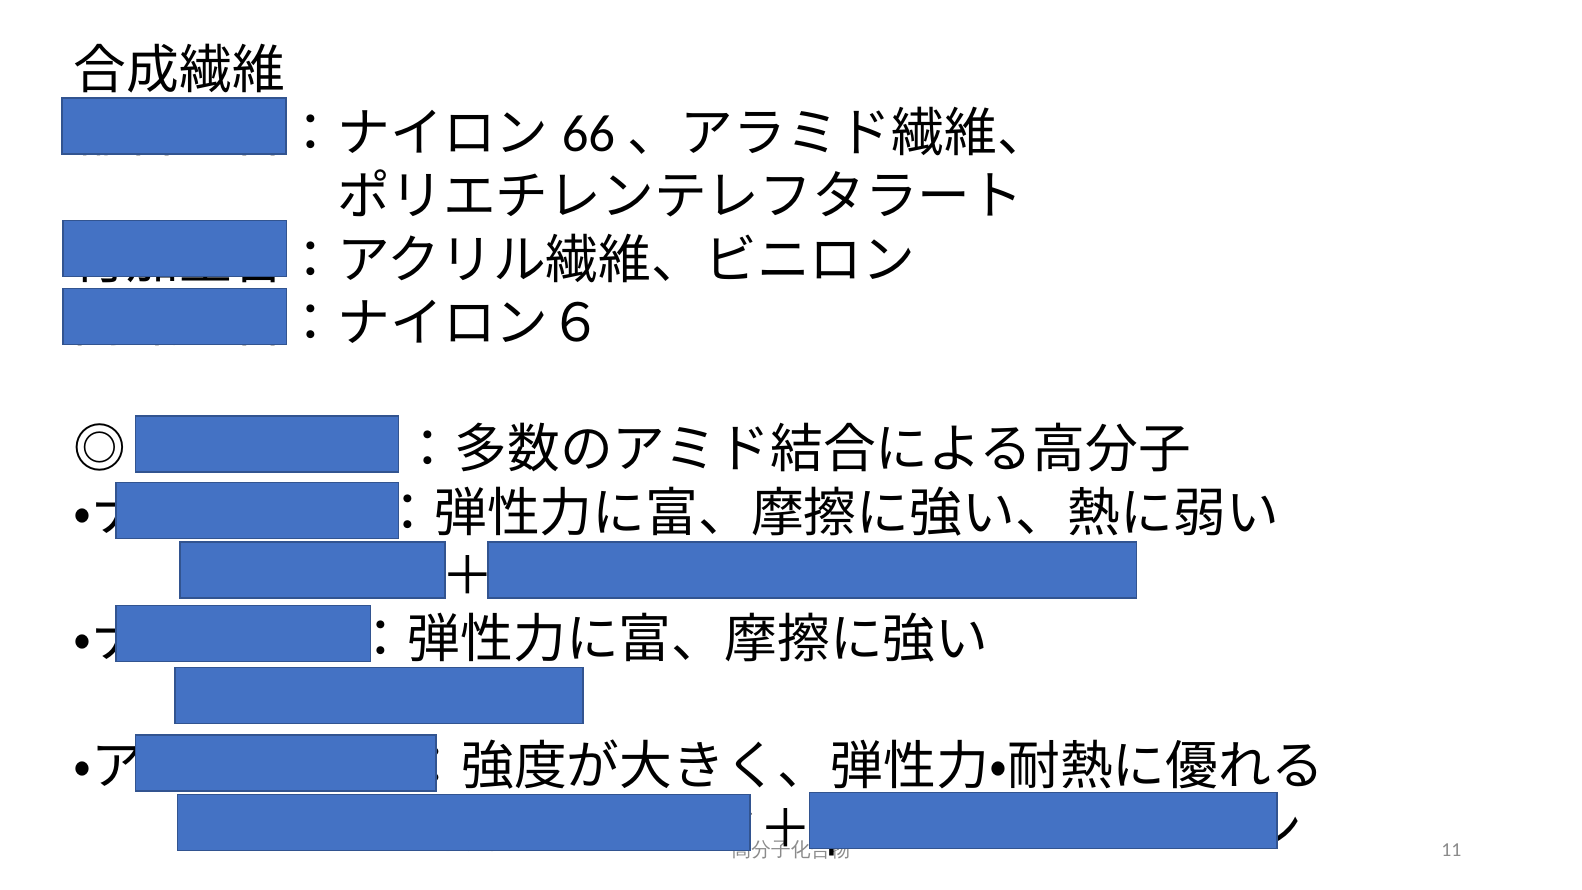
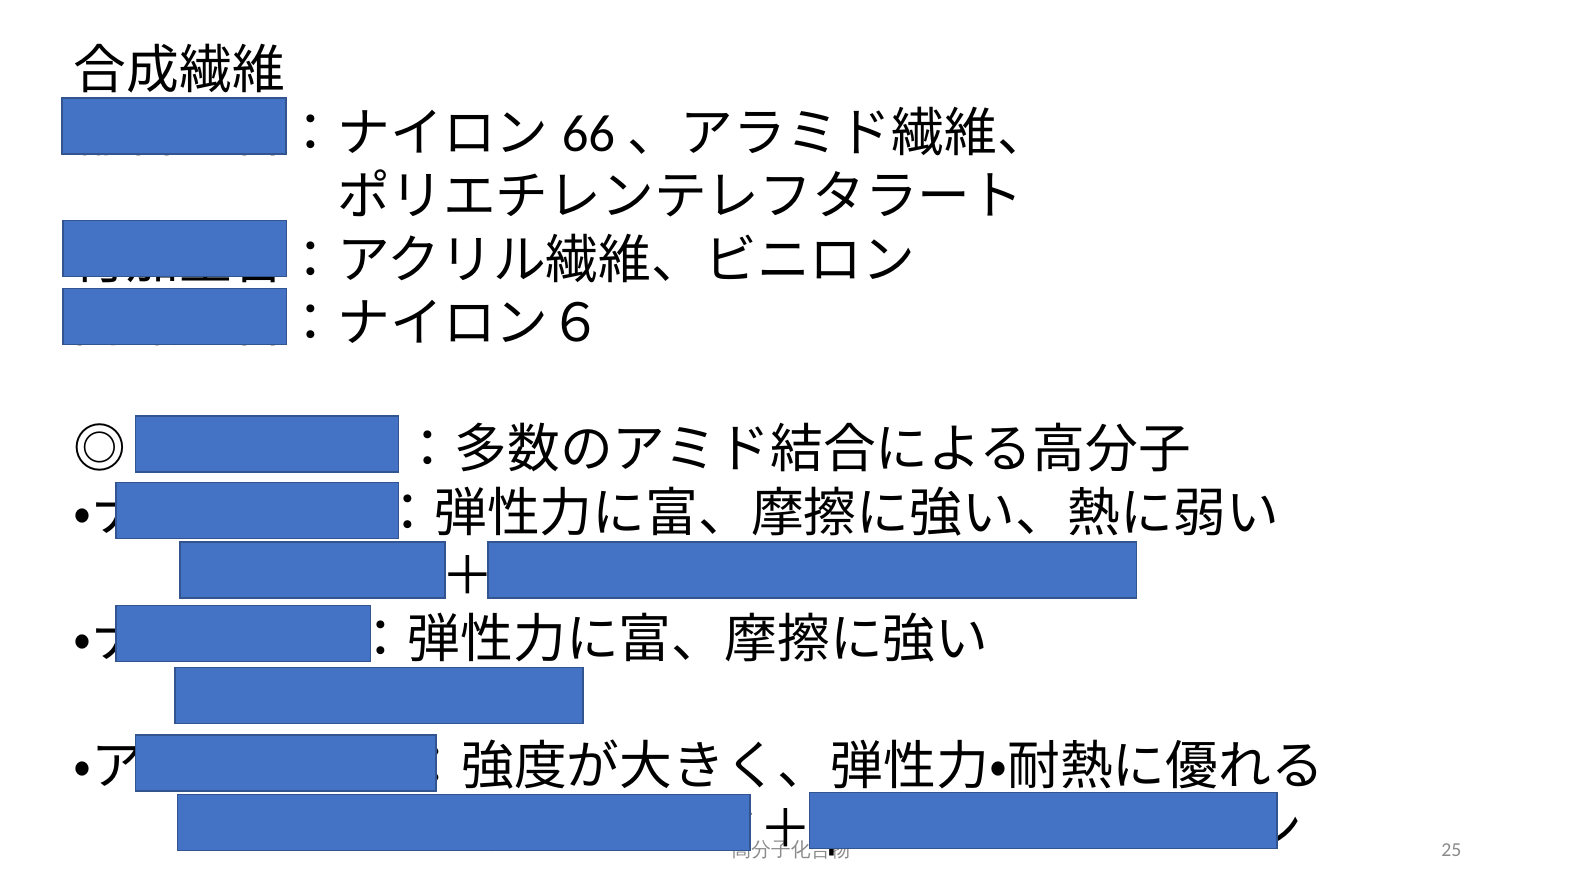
11: 11 -> 25
